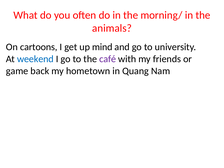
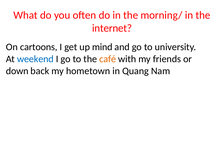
animals: animals -> internet
café colour: purple -> orange
game: game -> down
